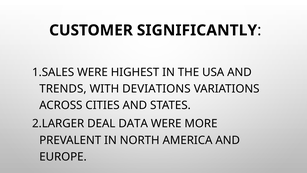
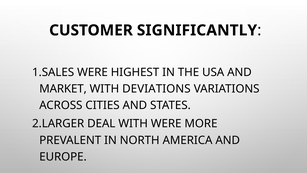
TRENDS: TRENDS -> MARKET
DEAL DATA: DATA -> WITH
